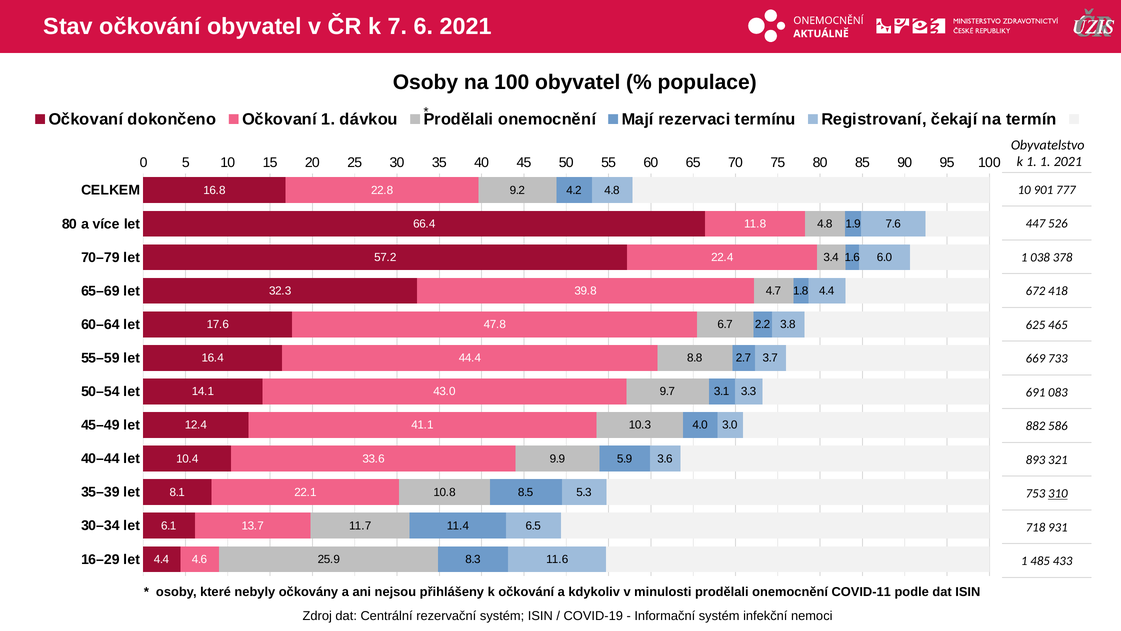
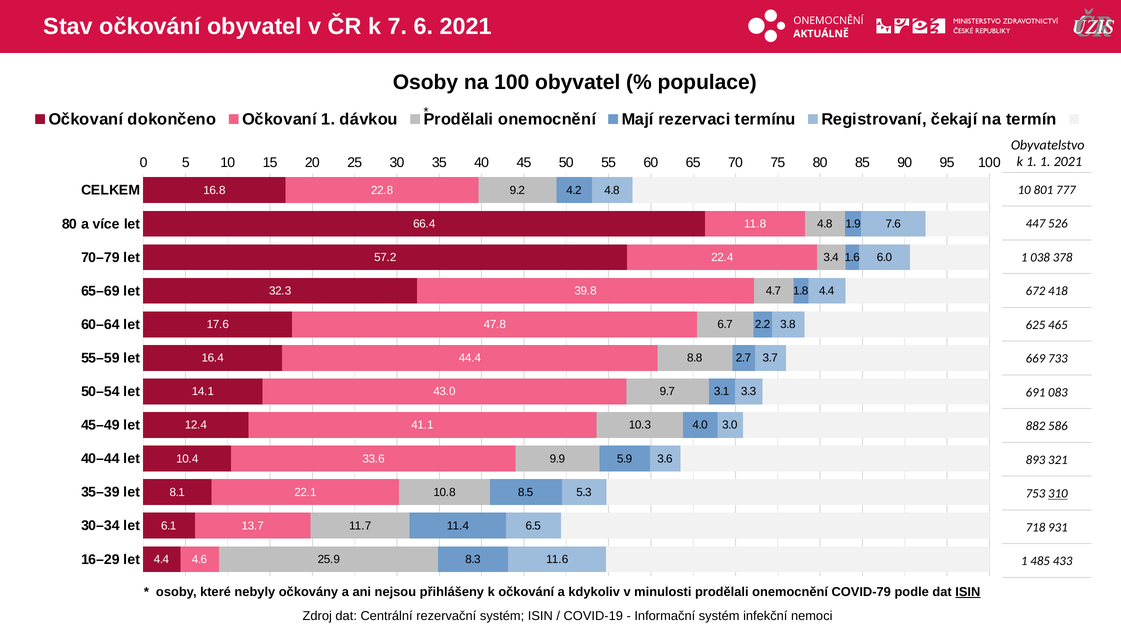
901: 901 -> 801
COVID-11: COVID-11 -> COVID-79
ISIN at (968, 592) underline: none -> present
